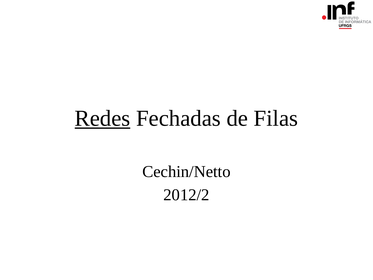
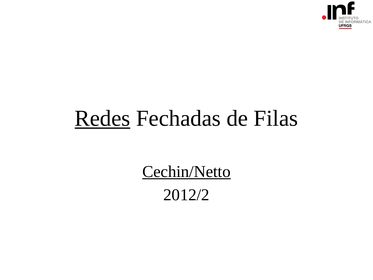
Cechin/Netto underline: none -> present
